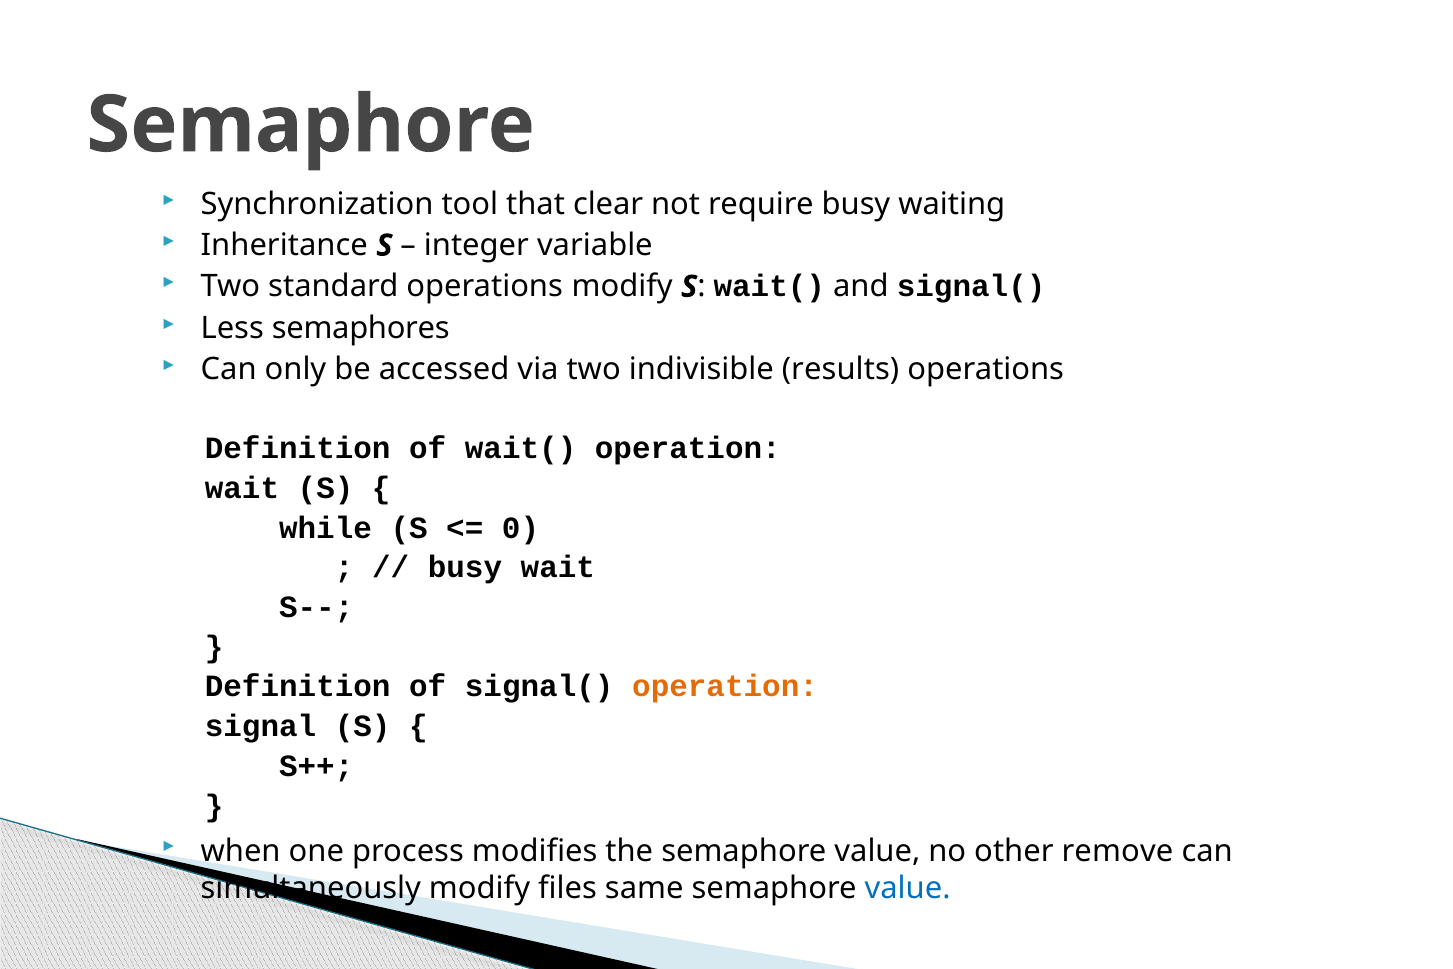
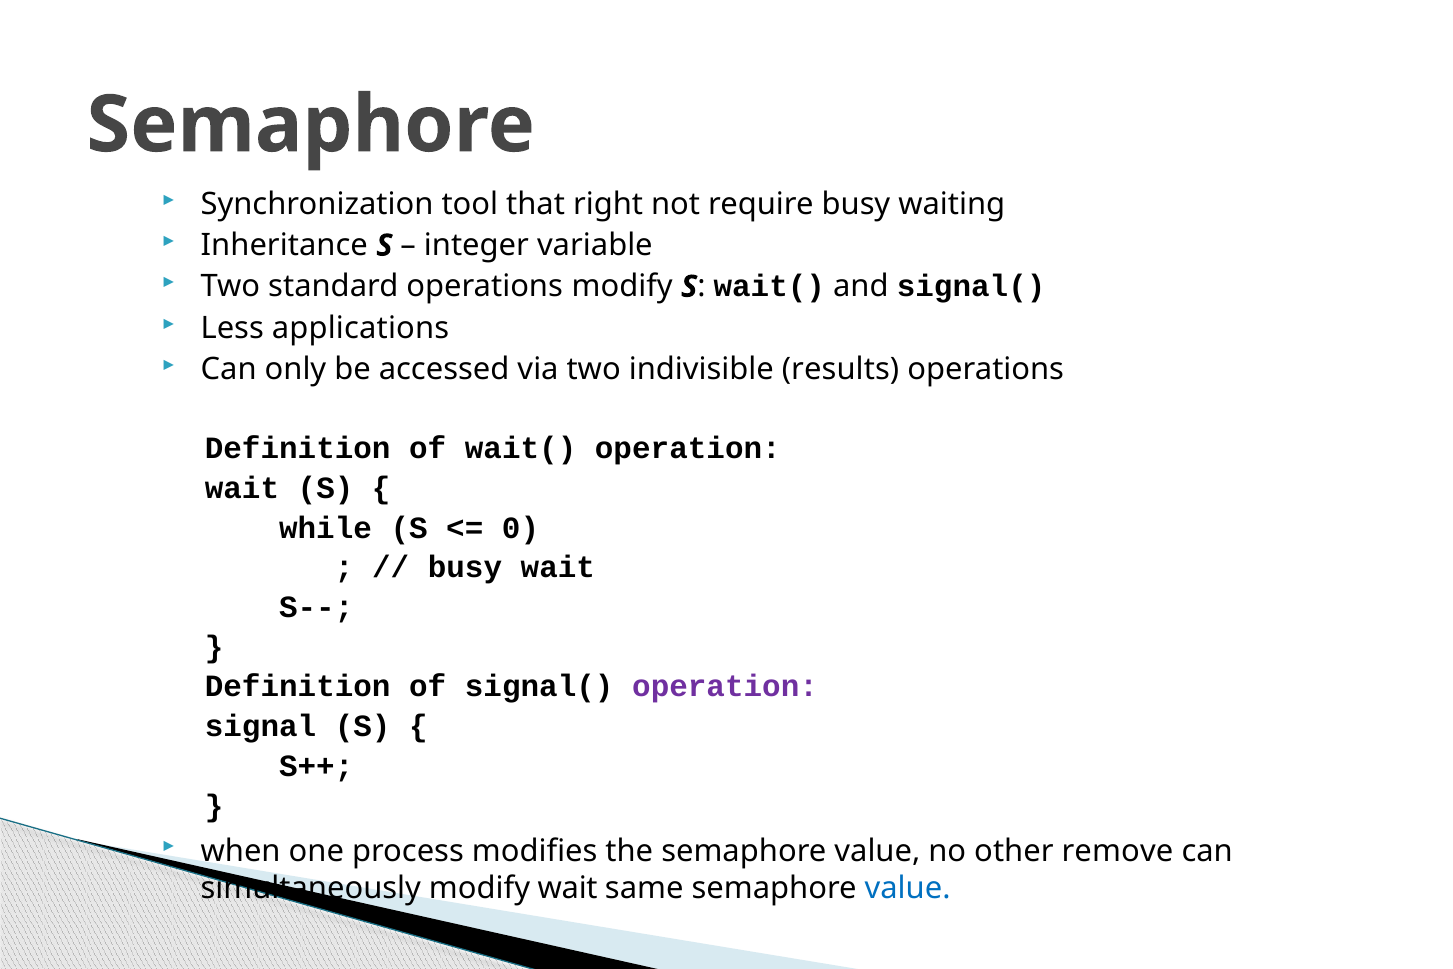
clear: clear -> right
semaphores: semaphores -> applications
operation at (725, 686) colour: orange -> purple
modify files: files -> wait
